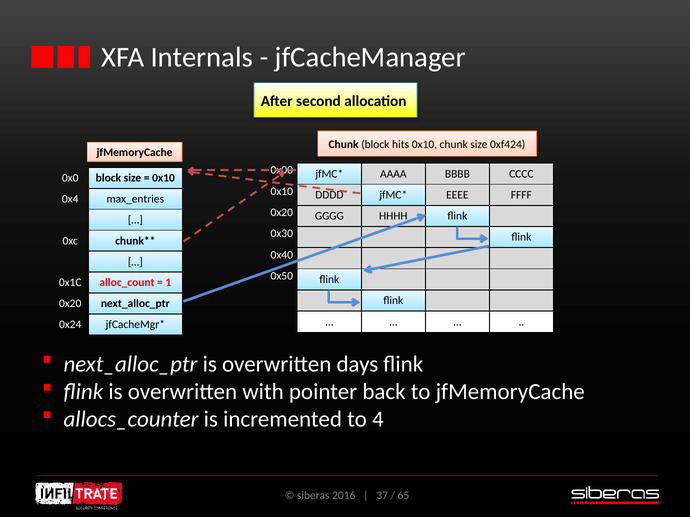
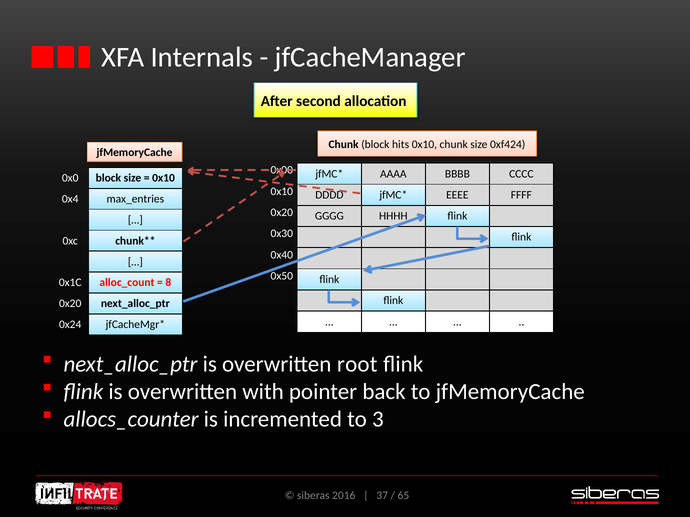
1: 1 -> 8
days: days -> root
4: 4 -> 3
